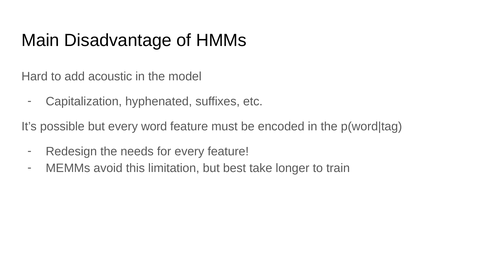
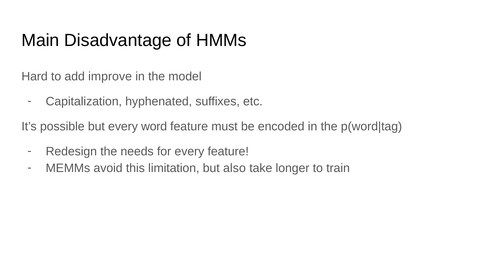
acoustic: acoustic -> improve
best: best -> also
